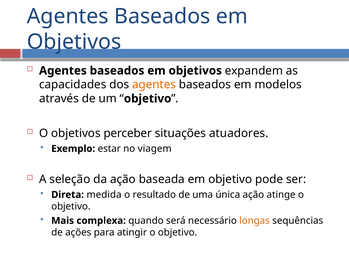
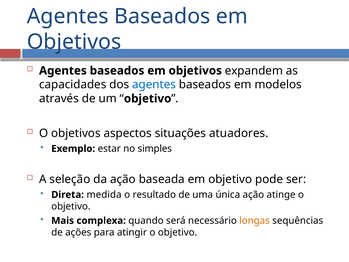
agentes at (154, 85) colour: orange -> blue
perceber: perceber -> aspectos
viagem: viagem -> simples
